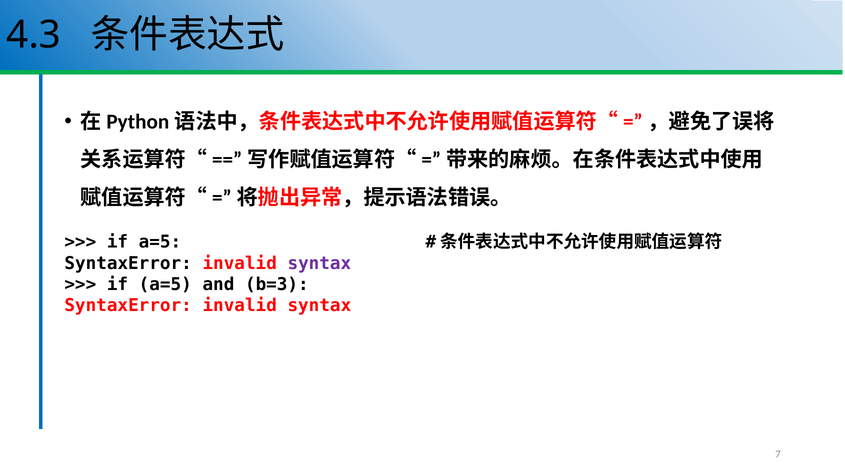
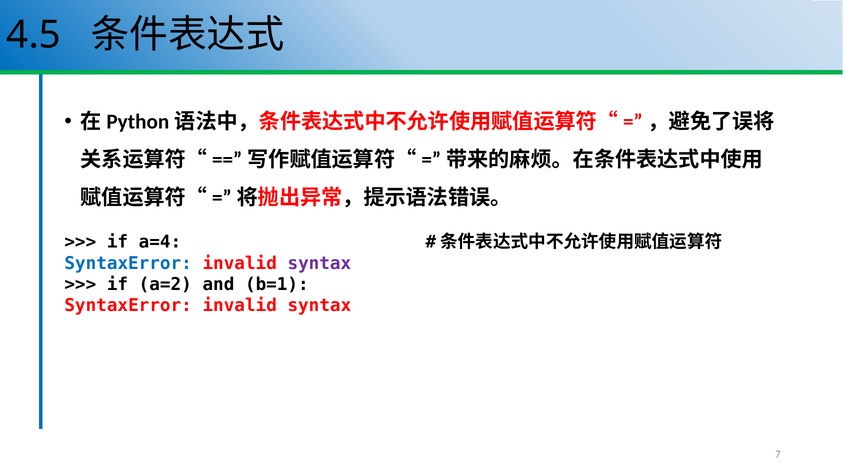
4.3: 4.3 -> 4.5
a=5 at (160, 242): a=5 -> a=4
SyntaxError at (128, 263) colour: black -> blue
a=5 at (165, 284): a=5 -> a=2
b=3: b=3 -> b=1
